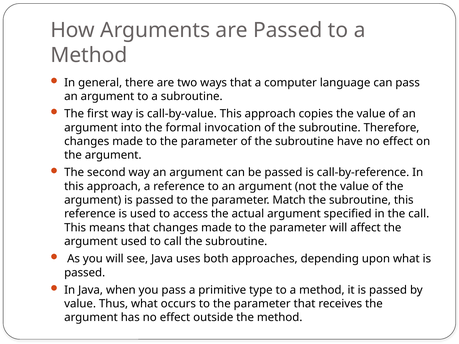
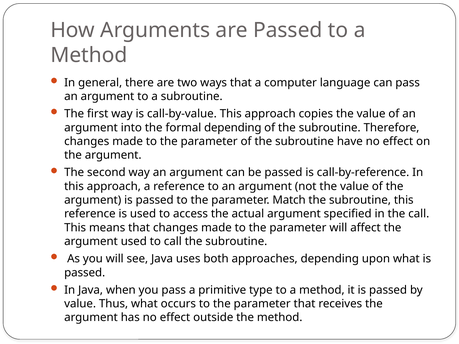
formal invocation: invocation -> depending
